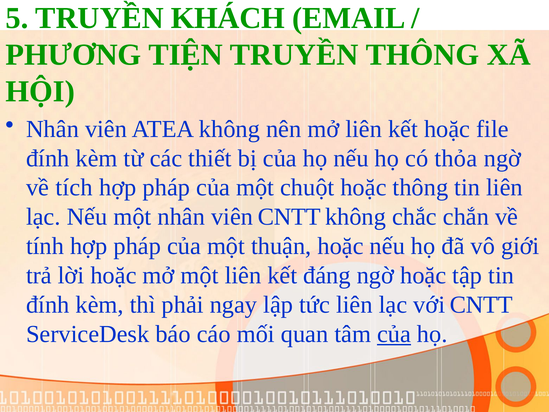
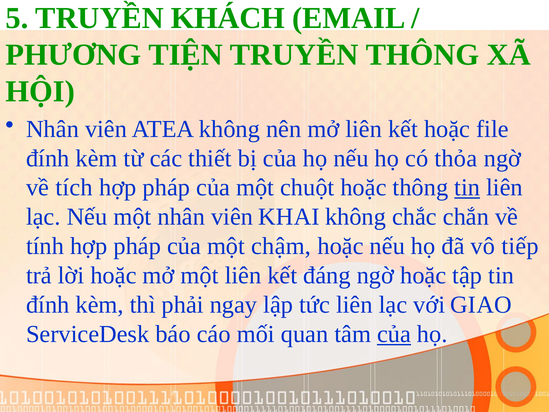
tin at (467, 187) underline: none -> present
viên CNTT: CNTT -> KHAI
thuận: thuận -> chậm
giới: giới -> tiếp
với CNTT: CNTT -> GIAO
